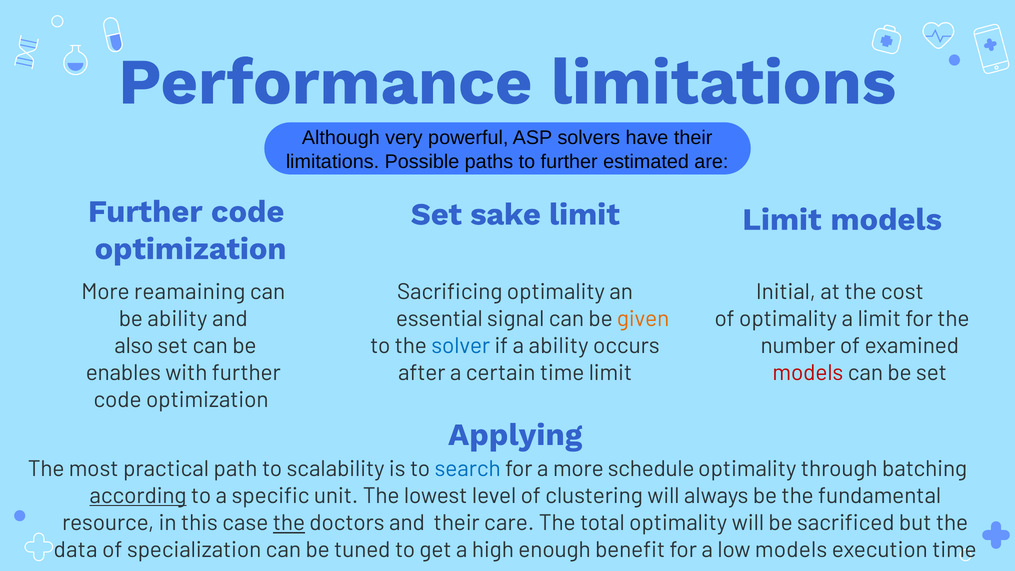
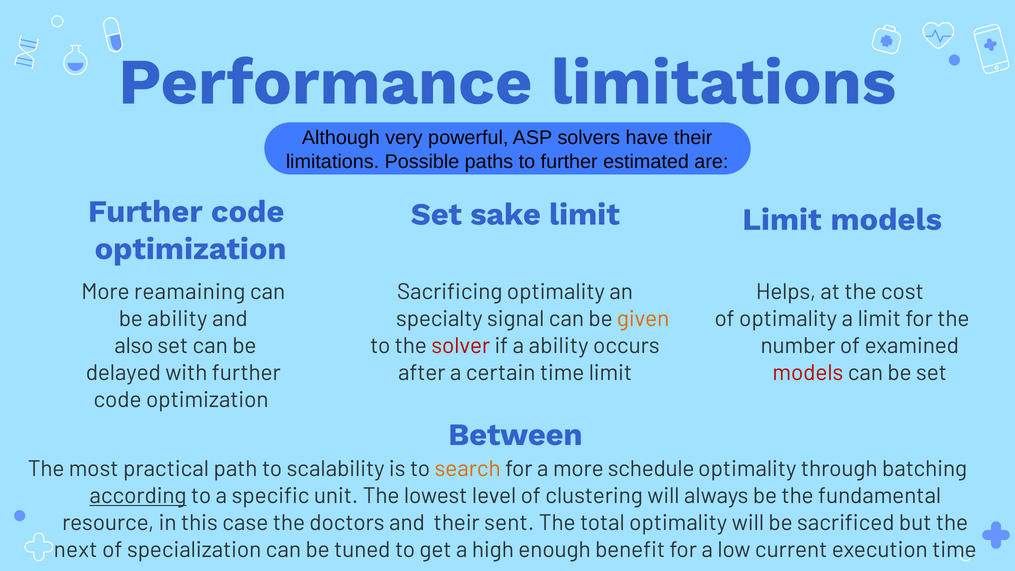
Initial: Initial -> Helps
essential: essential -> specialty
solver colour: blue -> red
enables: enables -> delayed
Applying: Applying -> Between
search colour: blue -> orange
the at (289, 523) underline: present -> none
care: care -> sent
data: data -> next
low models: models -> current
